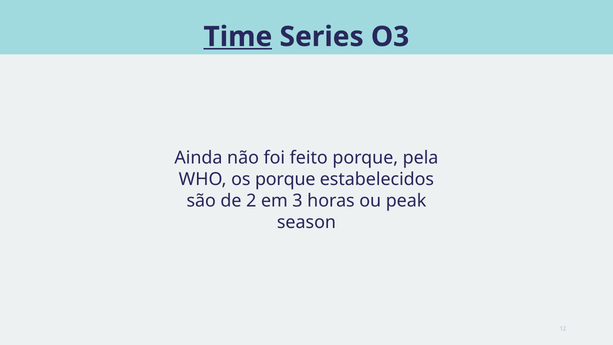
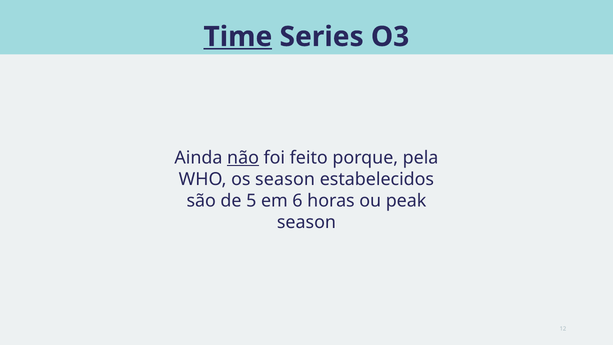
não underline: none -> present
os porque: porque -> season
2: 2 -> 5
3: 3 -> 6
